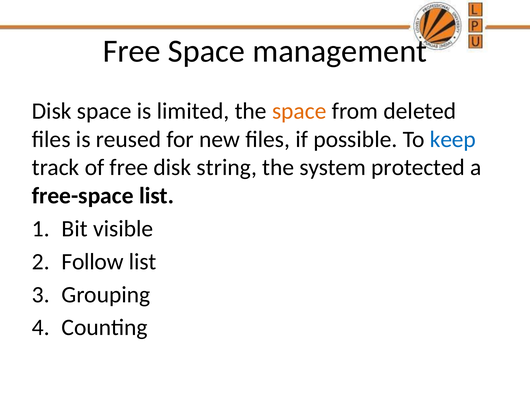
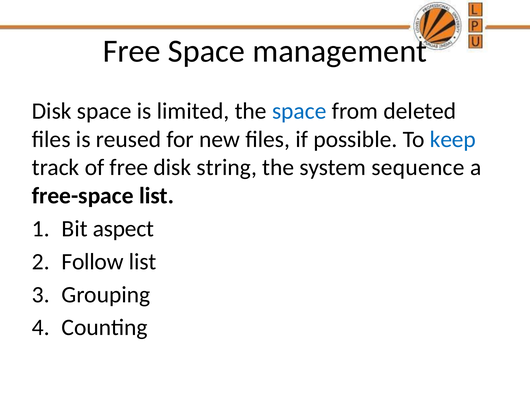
space at (299, 111) colour: orange -> blue
protected: protected -> sequence
visible: visible -> aspect
